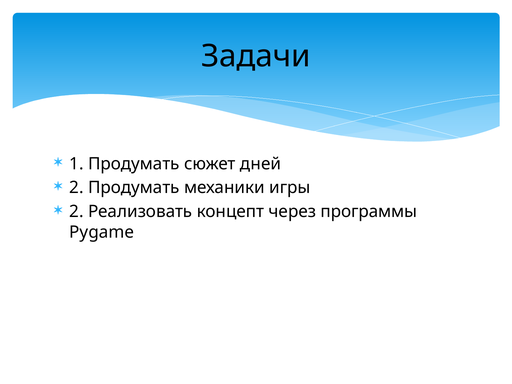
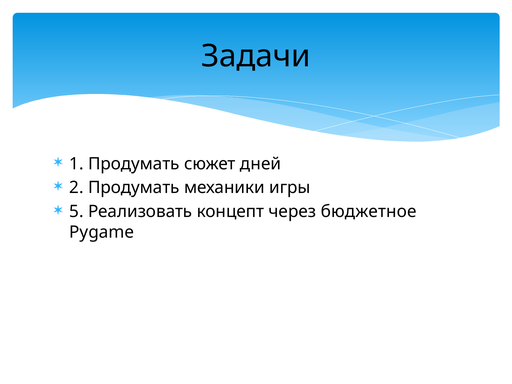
2 at (76, 212): 2 -> 5
программы: программы -> бюджетное
